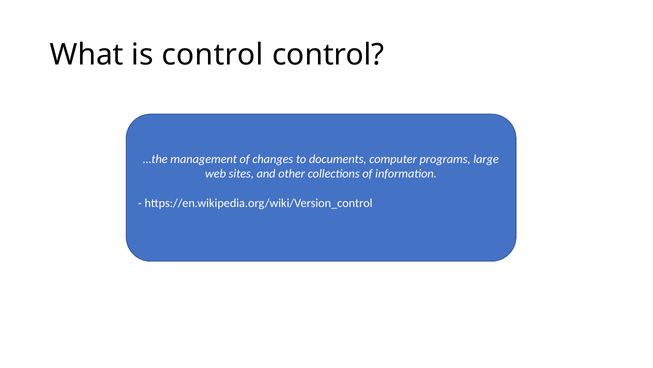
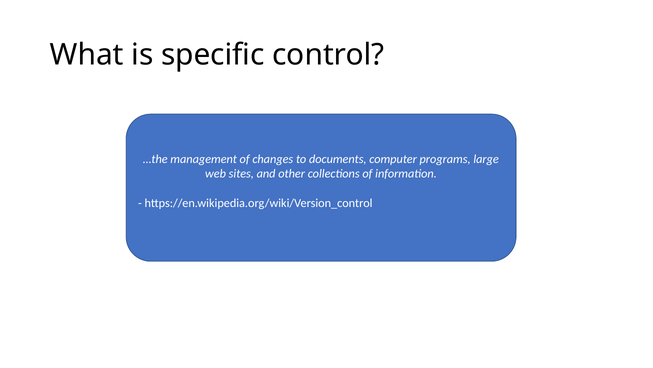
is control: control -> specific
